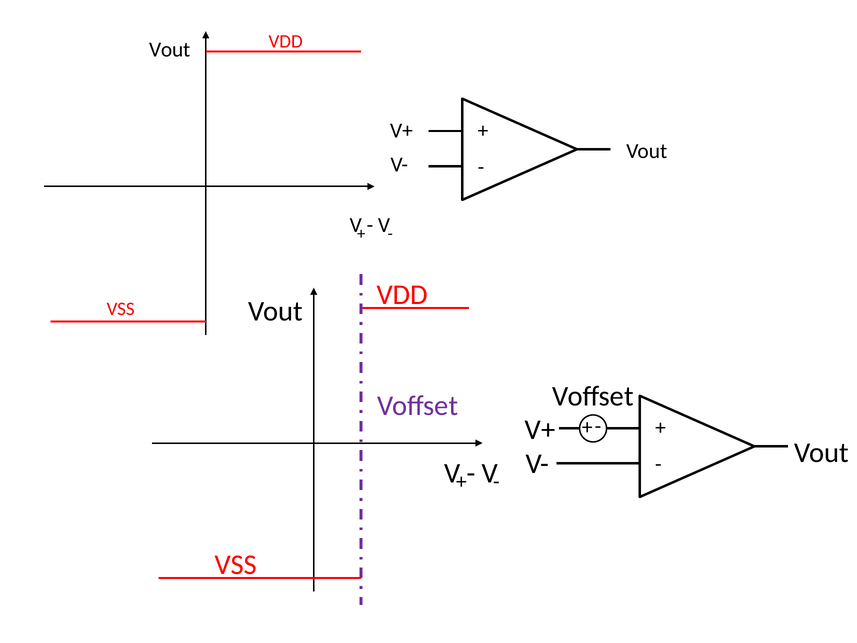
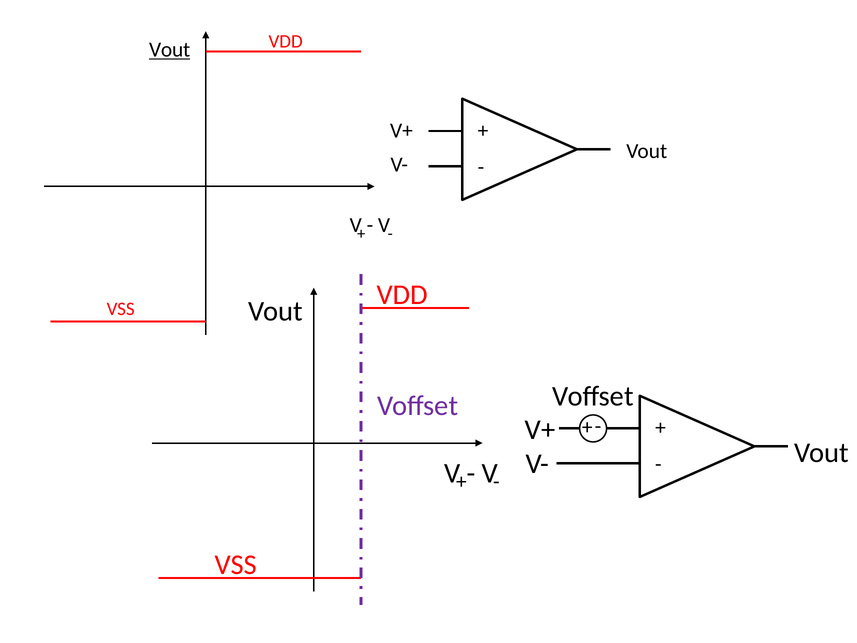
Vout at (170, 50) underline: none -> present
